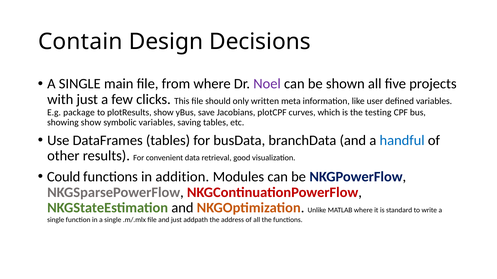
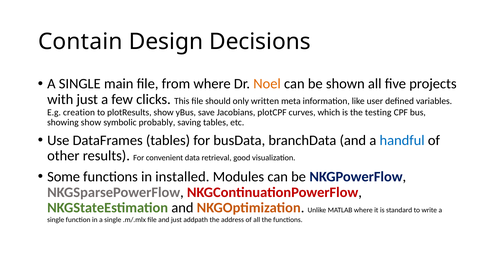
Noel colour: purple -> orange
package: package -> creation
symbolic variables: variables -> probably
Could: Could -> Some
addition: addition -> installed
